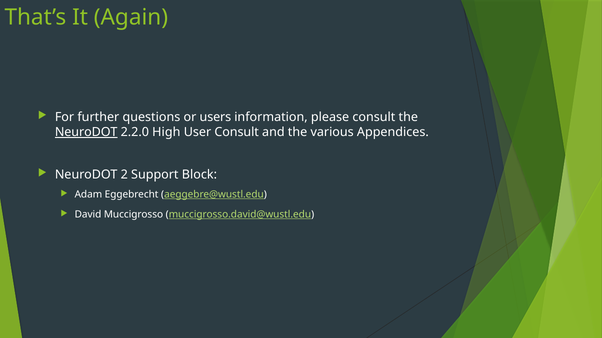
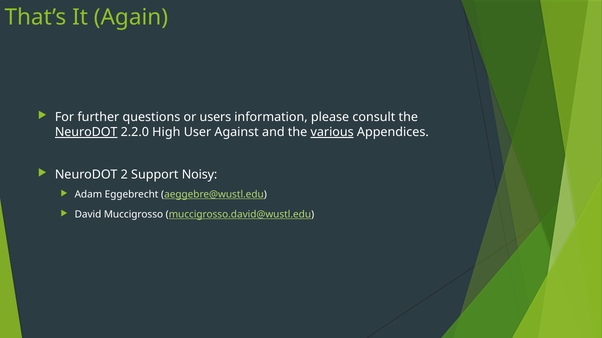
User Consult: Consult -> Against
various underline: none -> present
Block: Block -> Noisy
